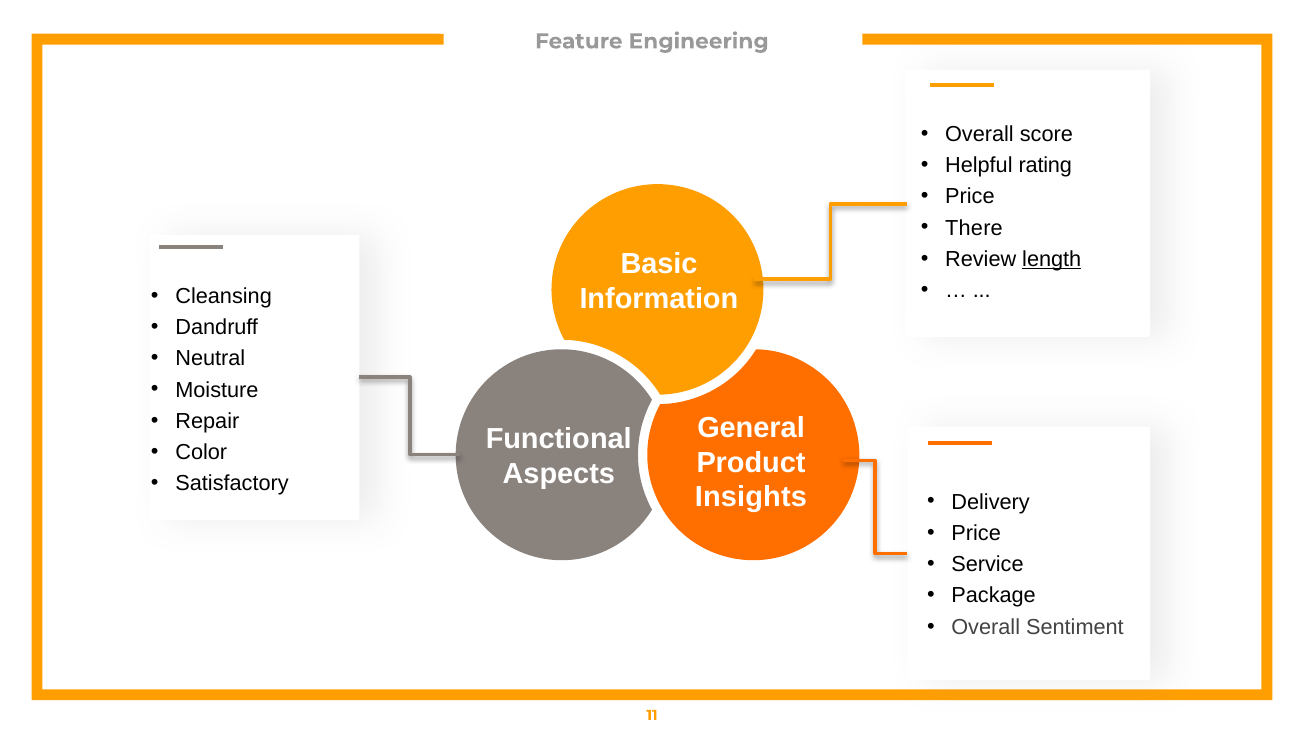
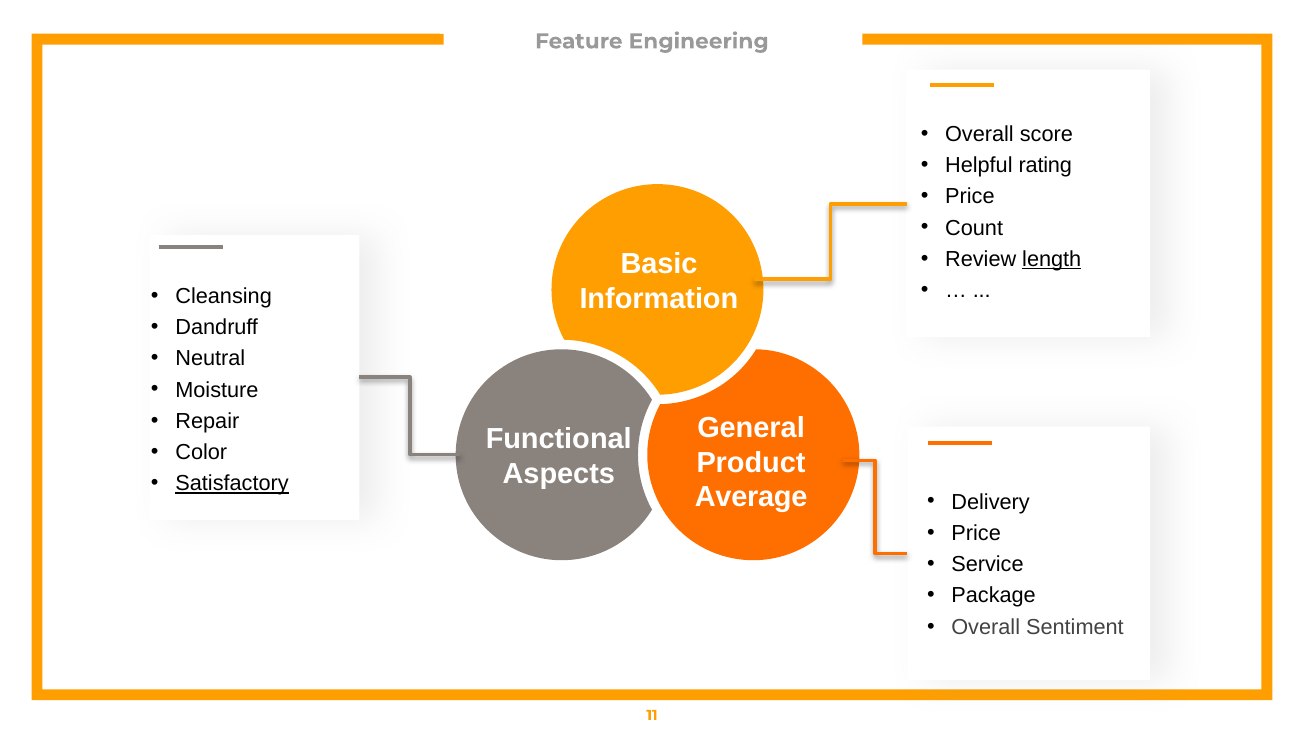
There: There -> Count
Satisfactory underline: none -> present
Insights: Insights -> Average
